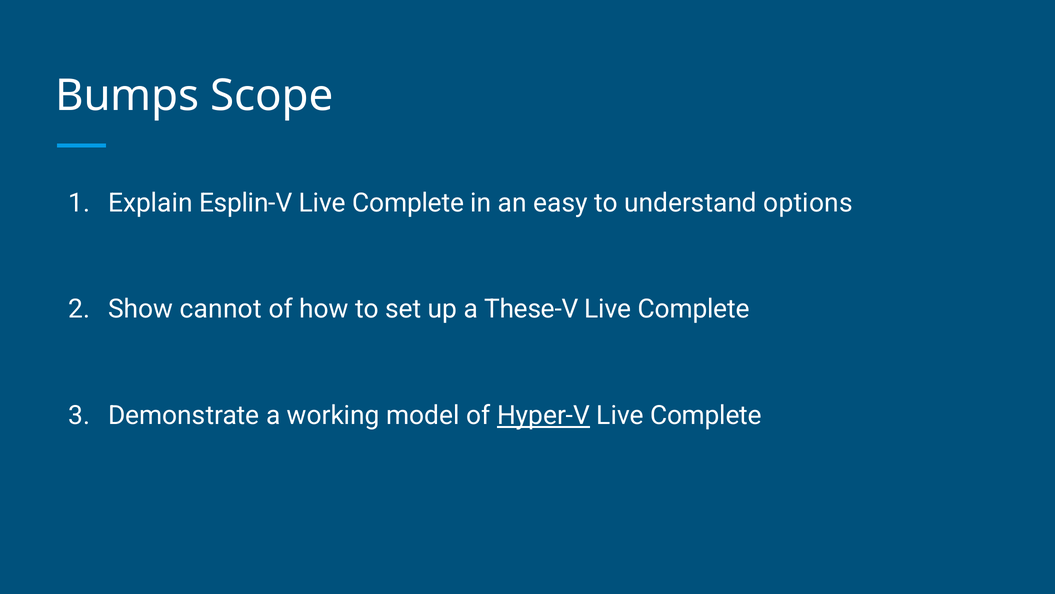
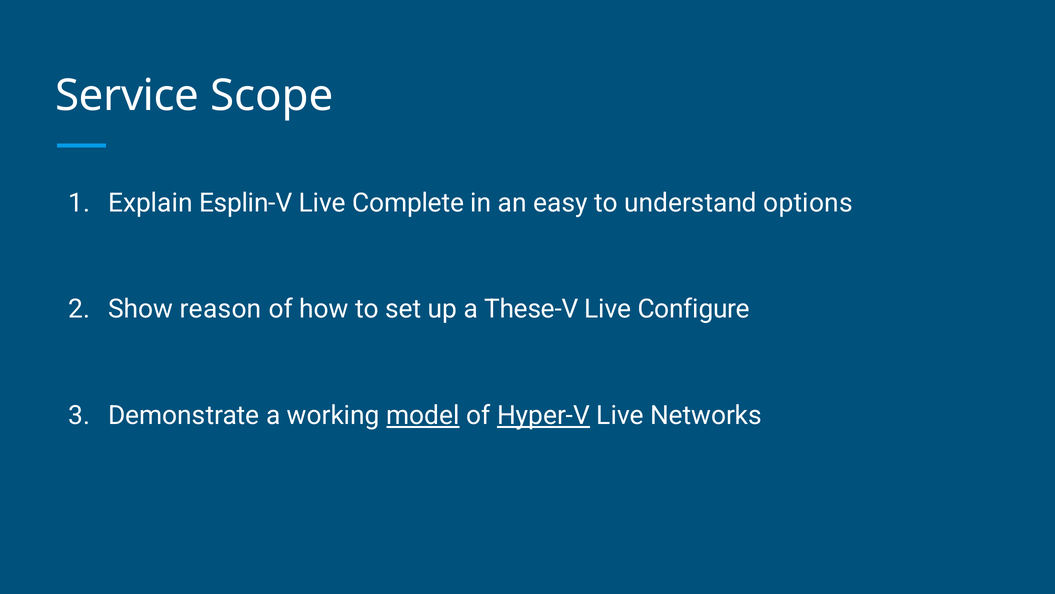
Bumps: Bumps -> Service
cannot: cannot -> reason
Complete at (694, 309): Complete -> Configure
model underline: none -> present
Complete at (706, 415): Complete -> Networks
